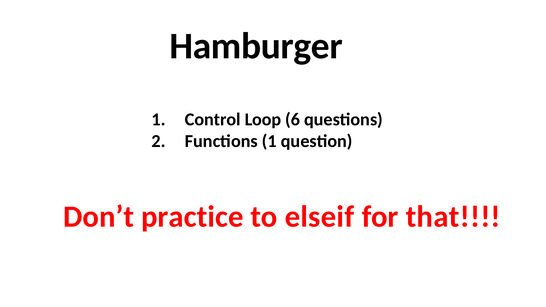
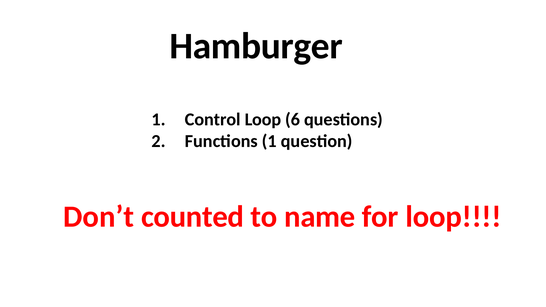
practice: practice -> counted
elseif: elseif -> name
for that: that -> loop
